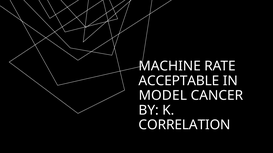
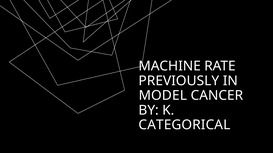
ACCEPTABLE: ACCEPTABLE -> PREVIOUSLY
CORRELATION: CORRELATION -> CATEGORICAL
